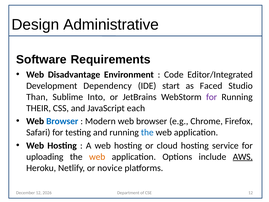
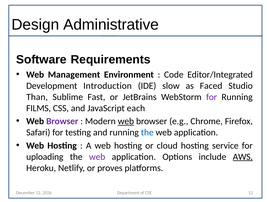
Disadvantage: Disadvantage -> Management
Dependency: Dependency -> Introduction
start: start -> slow
Into: Into -> Fast
THEIR: THEIR -> FILMS
Browser at (62, 121) colour: blue -> purple
web at (126, 121) underline: none -> present
web at (97, 157) colour: orange -> purple
novice: novice -> proves
